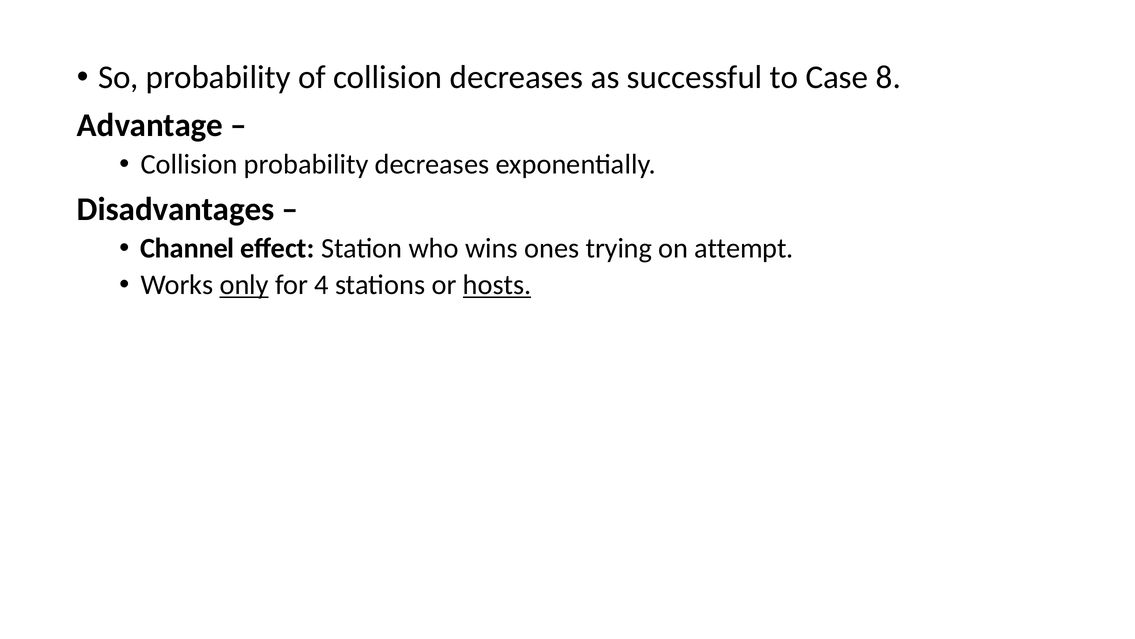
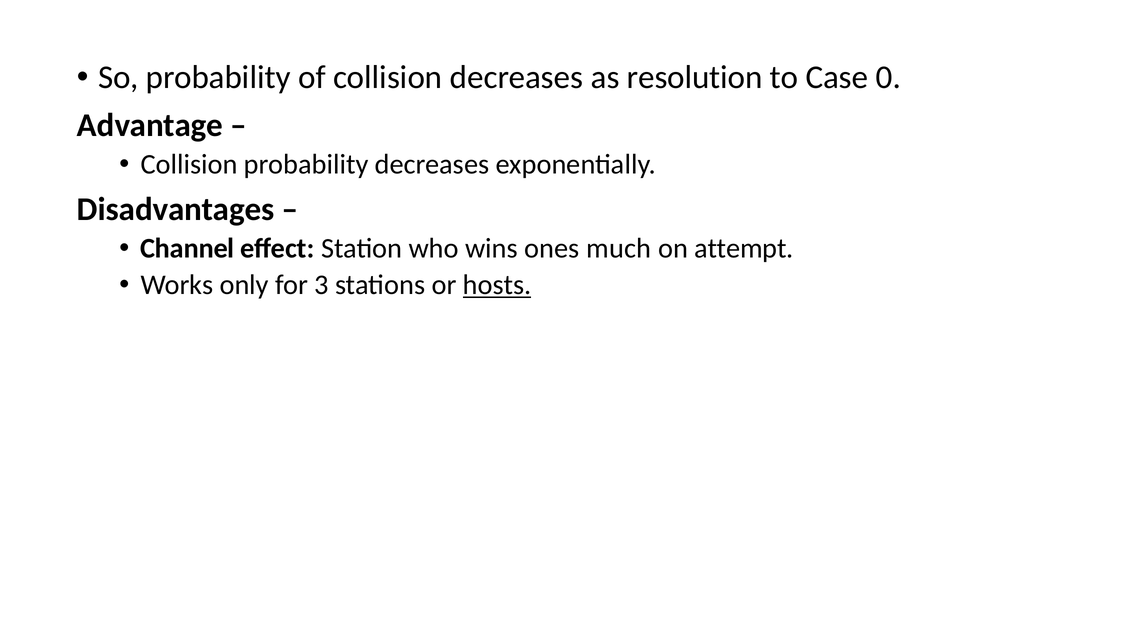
successful: successful -> resolution
8: 8 -> 0
trying: trying -> much
only underline: present -> none
4: 4 -> 3
